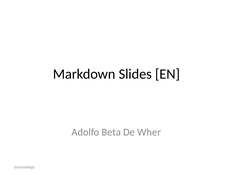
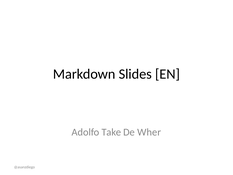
Beta: Beta -> Take
